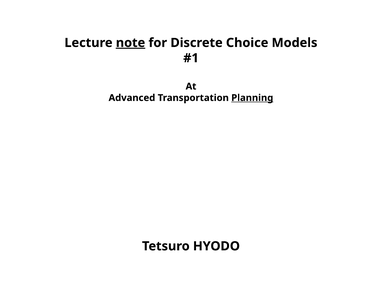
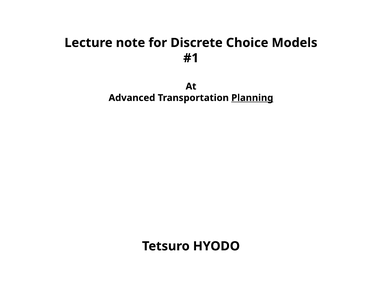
note underline: present -> none
